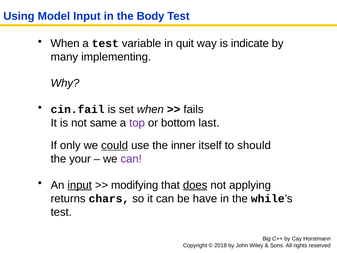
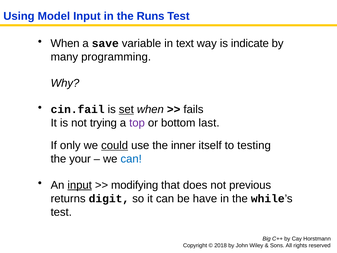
Body: Body -> Runs
a test: test -> save
quit: quit -> text
implementing: implementing -> programming
set underline: none -> present
same: same -> trying
should: should -> testing
can at (131, 159) colour: purple -> blue
does underline: present -> none
applying: applying -> previous
chars: chars -> digit
